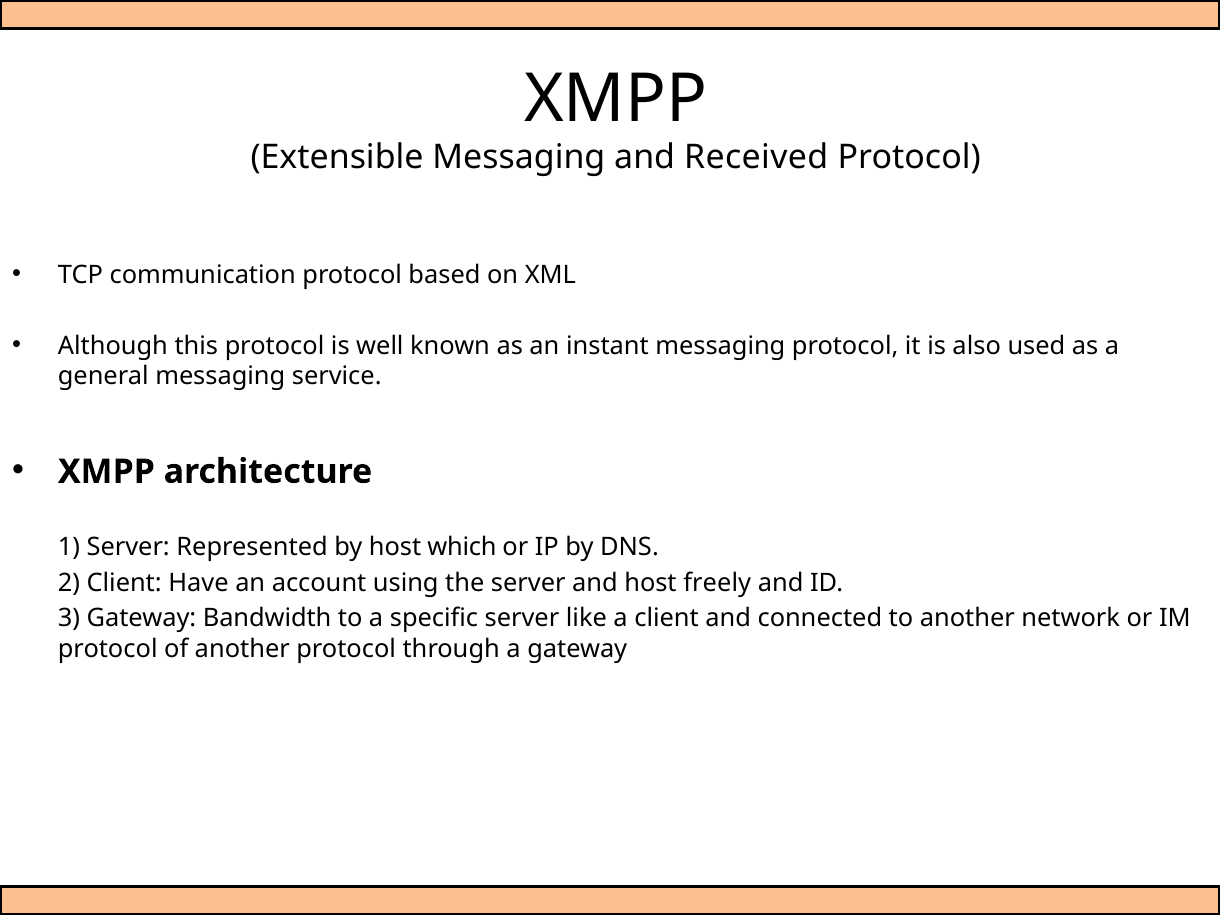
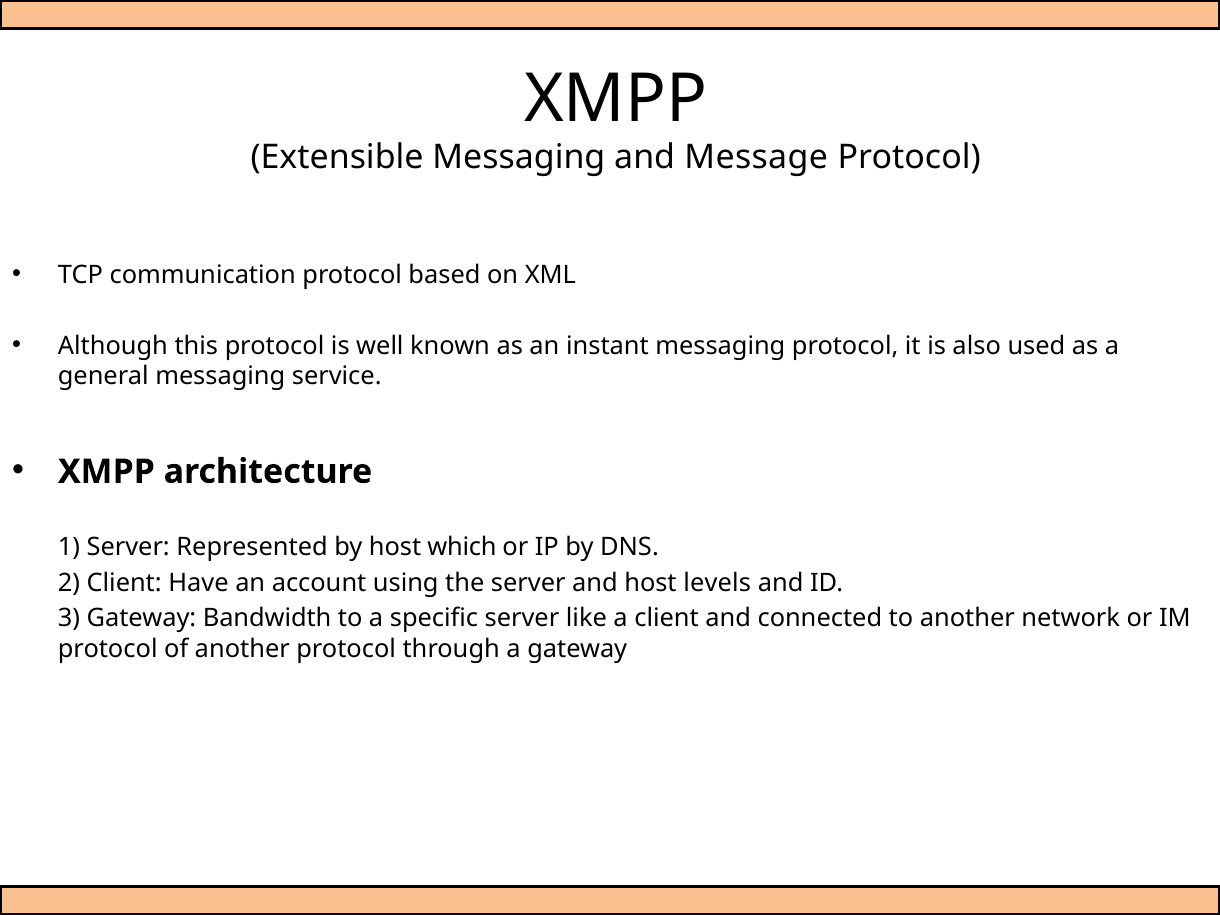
Received: Received -> Message
freely: freely -> levels
